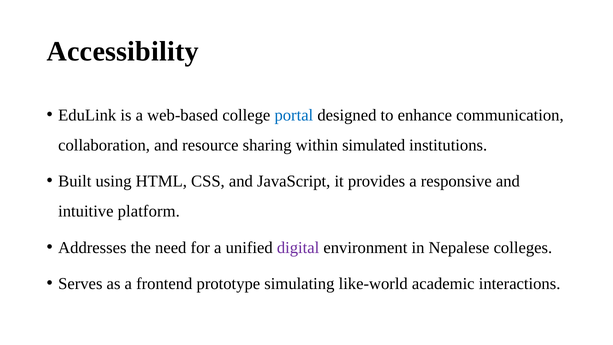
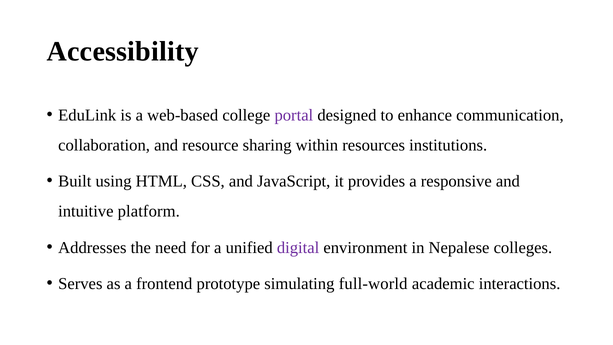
portal colour: blue -> purple
simulated: simulated -> resources
like-world: like-world -> full-world
